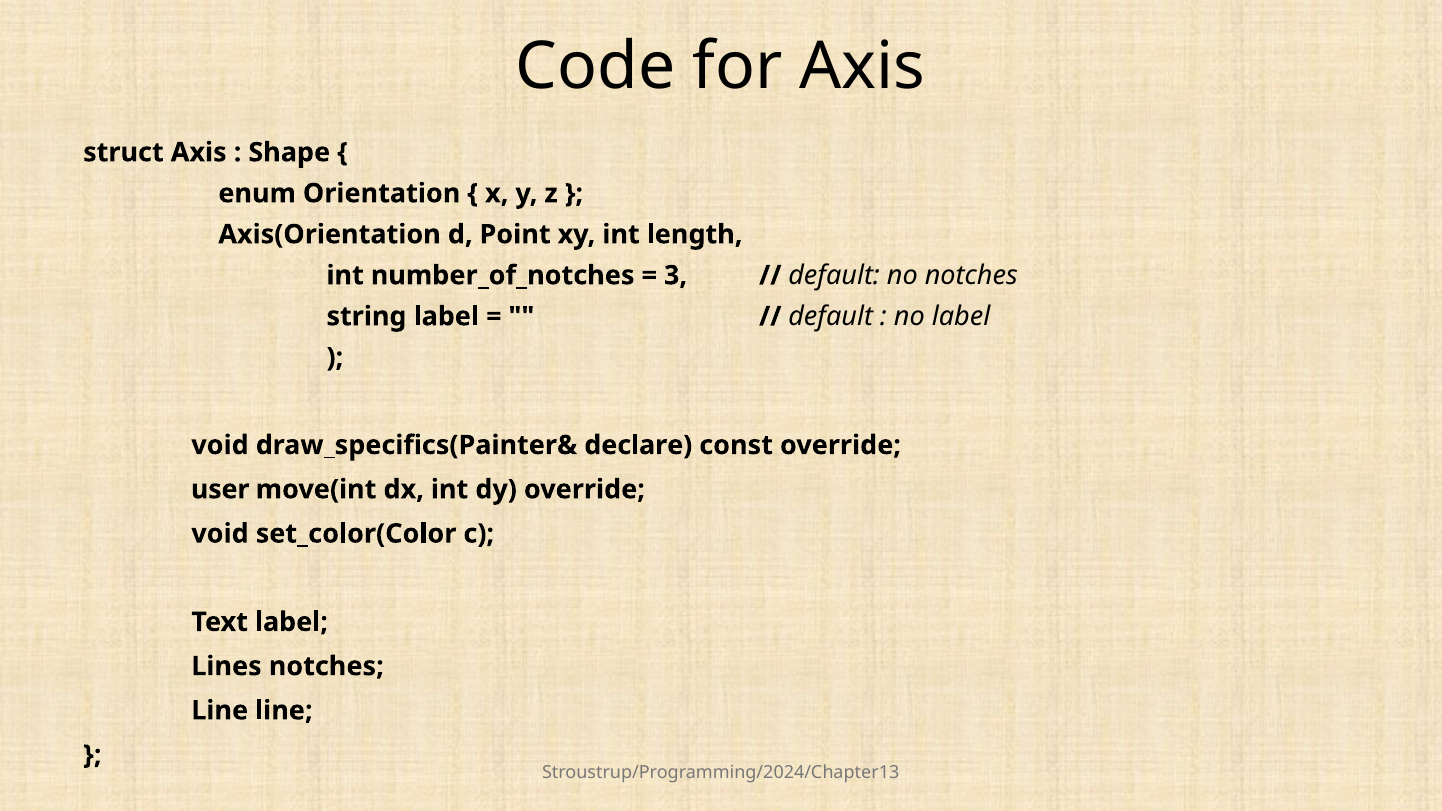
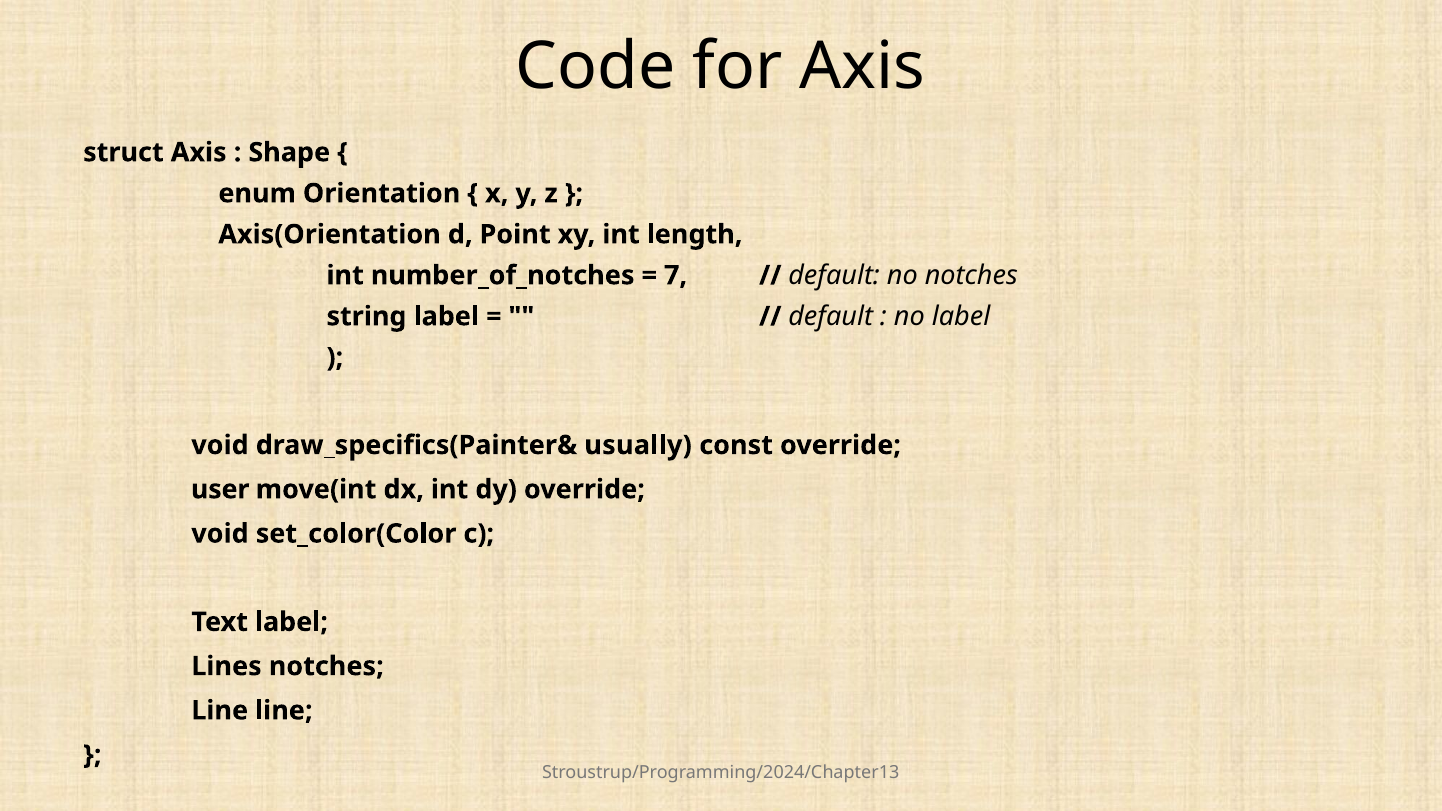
3: 3 -> 7
declare: declare -> usually
